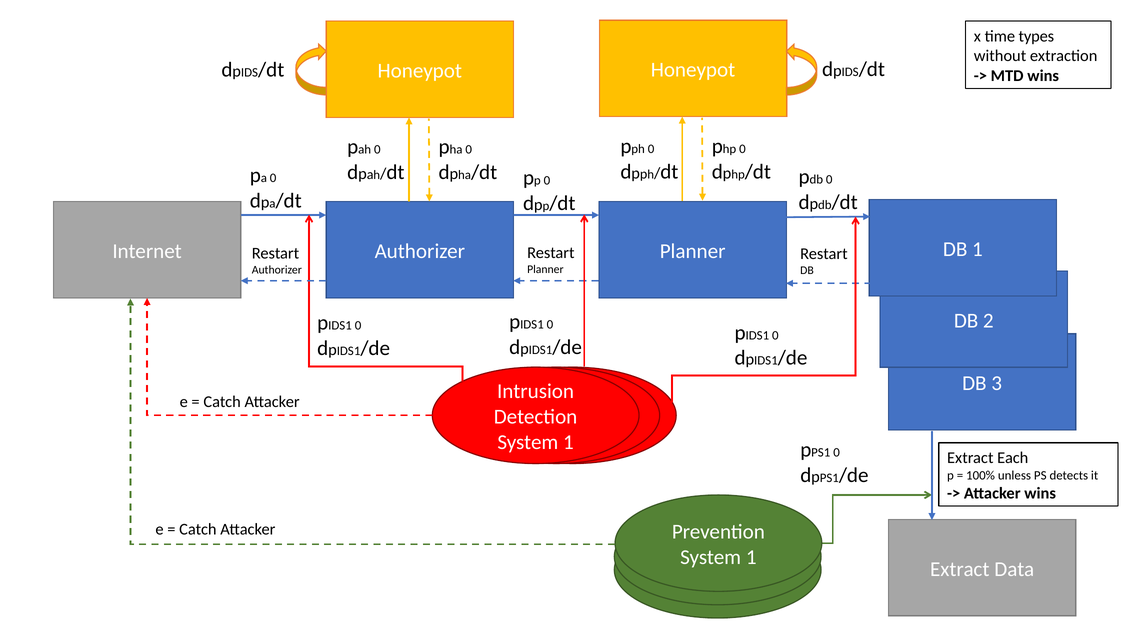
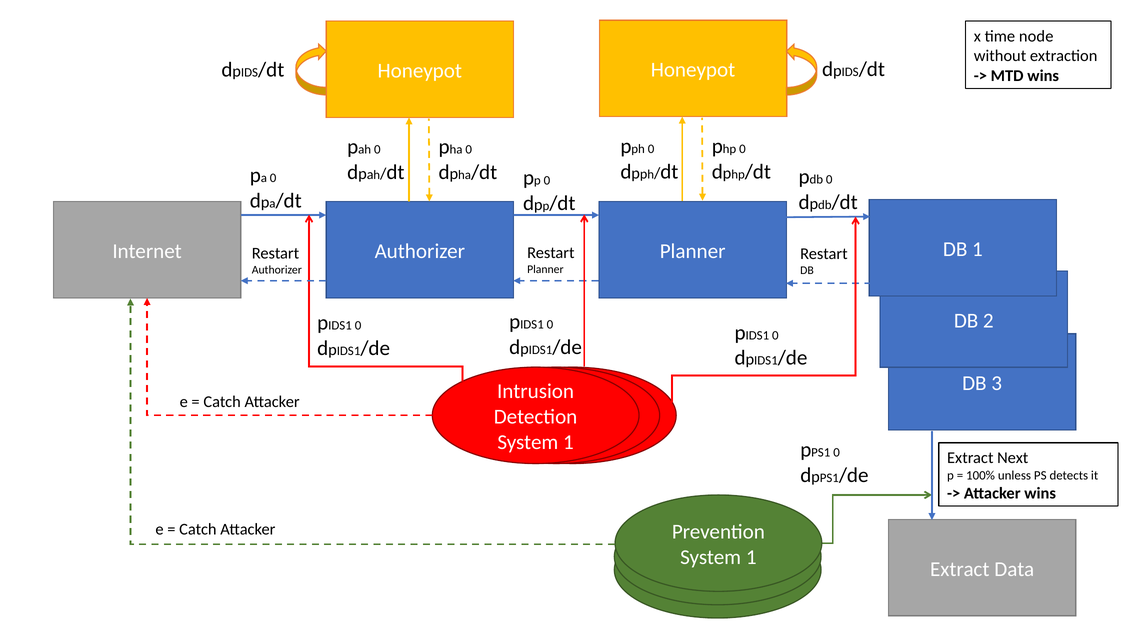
types: types -> node
Each: Each -> Next
